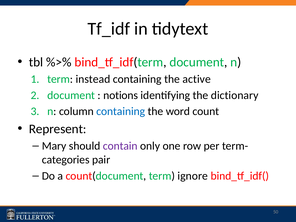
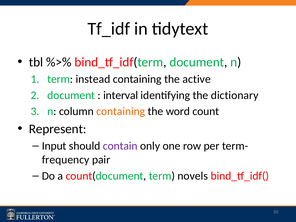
notions: notions -> interval
containing at (121, 111) colour: blue -> orange
Mary: Mary -> Input
categories: categories -> frequency
ignore: ignore -> novels
